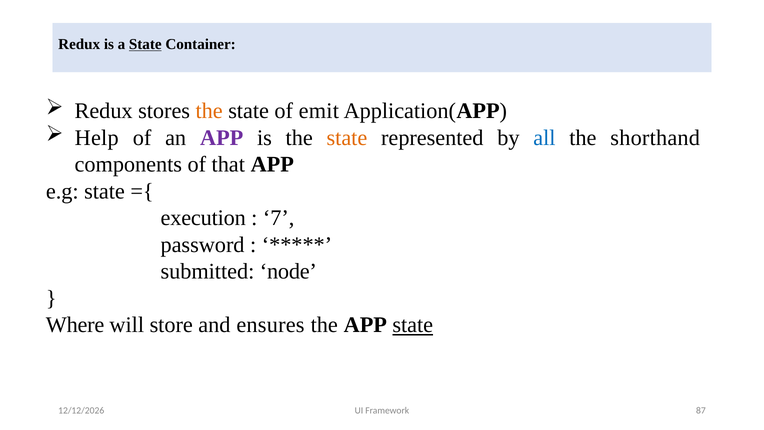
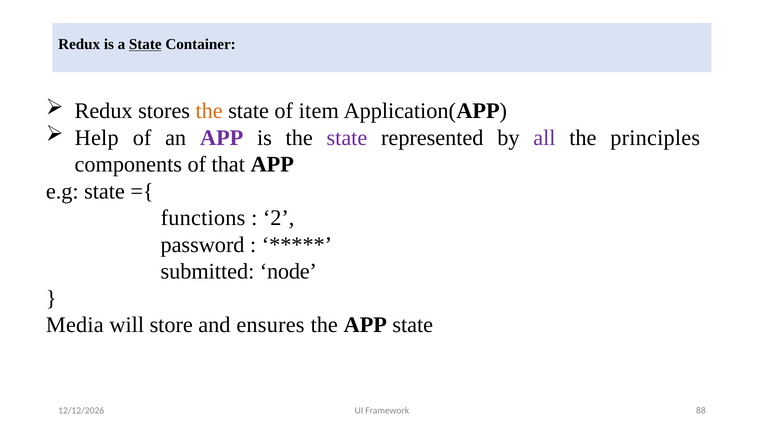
emit: emit -> item
state at (347, 138) colour: orange -> purple
all colour: blue -> purple
shorthand: shorthand -> principles
execution: execution -> functions
7: 7 -> 2
Where: Where -> Media
state at (413, 325) underline: present -> none
87: 87 -> 88
